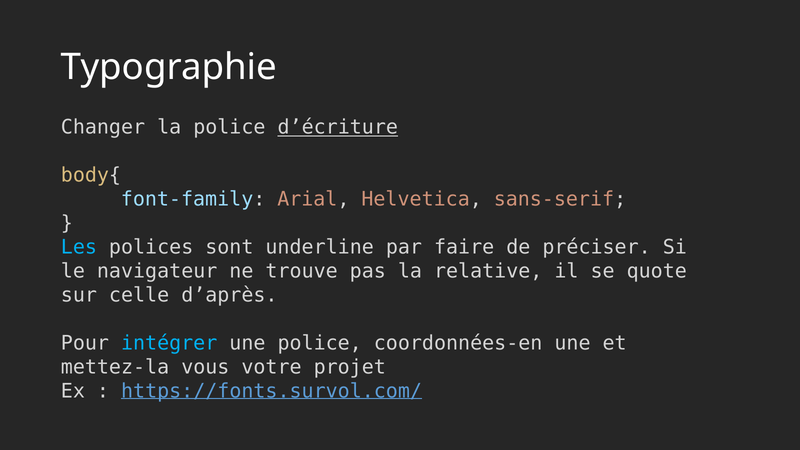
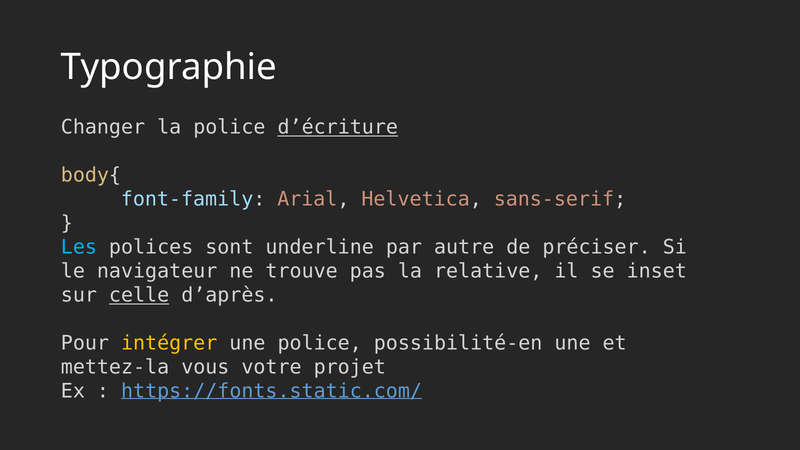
faire: faire -> autre
quote: quote -> inset
celle underline: none -> present
intégrer colour: light blue -> yellow
coordonnées-en: coordonnées-en -> possibilité-en
https://fonts.survol.com/: https://fonts.survol.com/ -> https://fonts.static.com/
